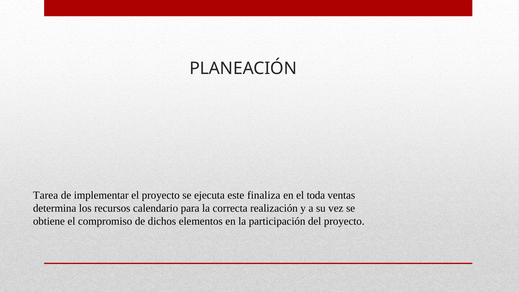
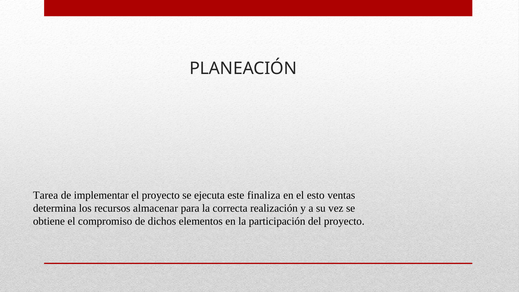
toda: toda -> esto
calendario: calendario -> almacenar
